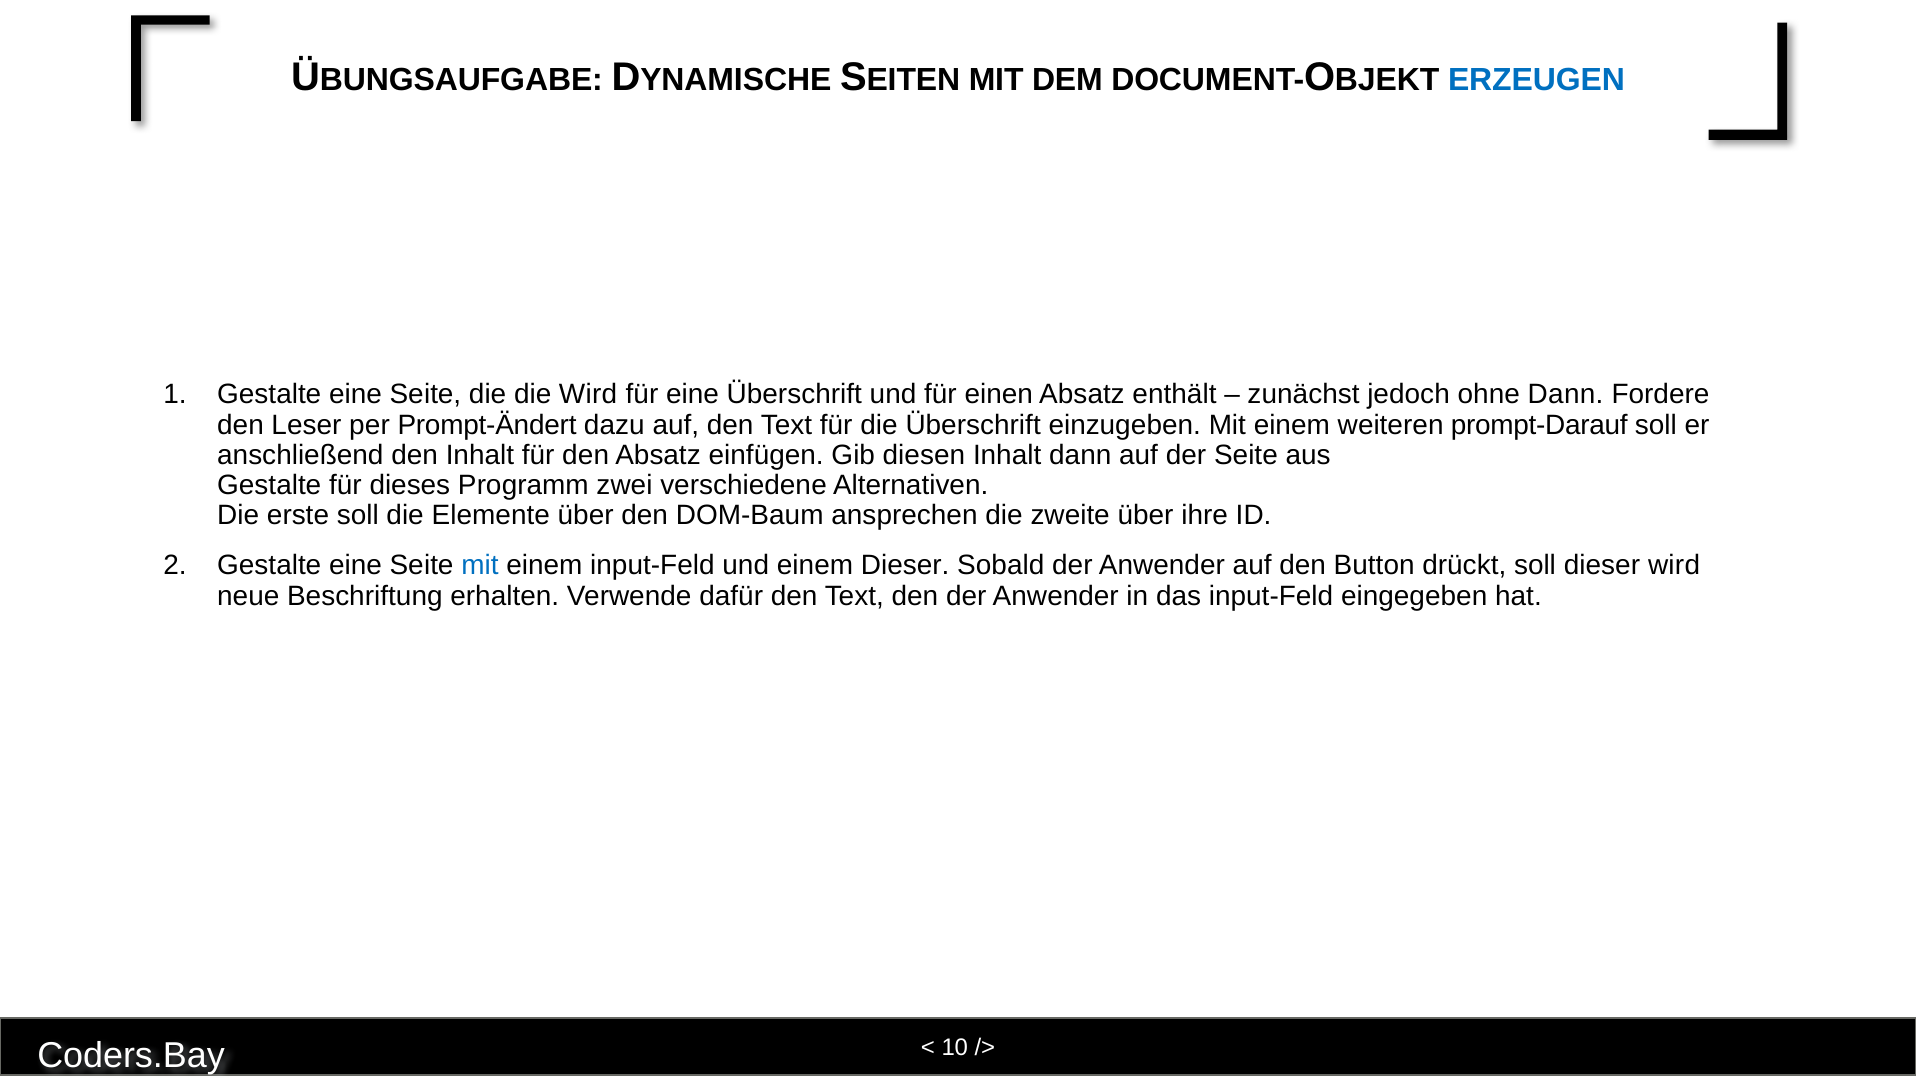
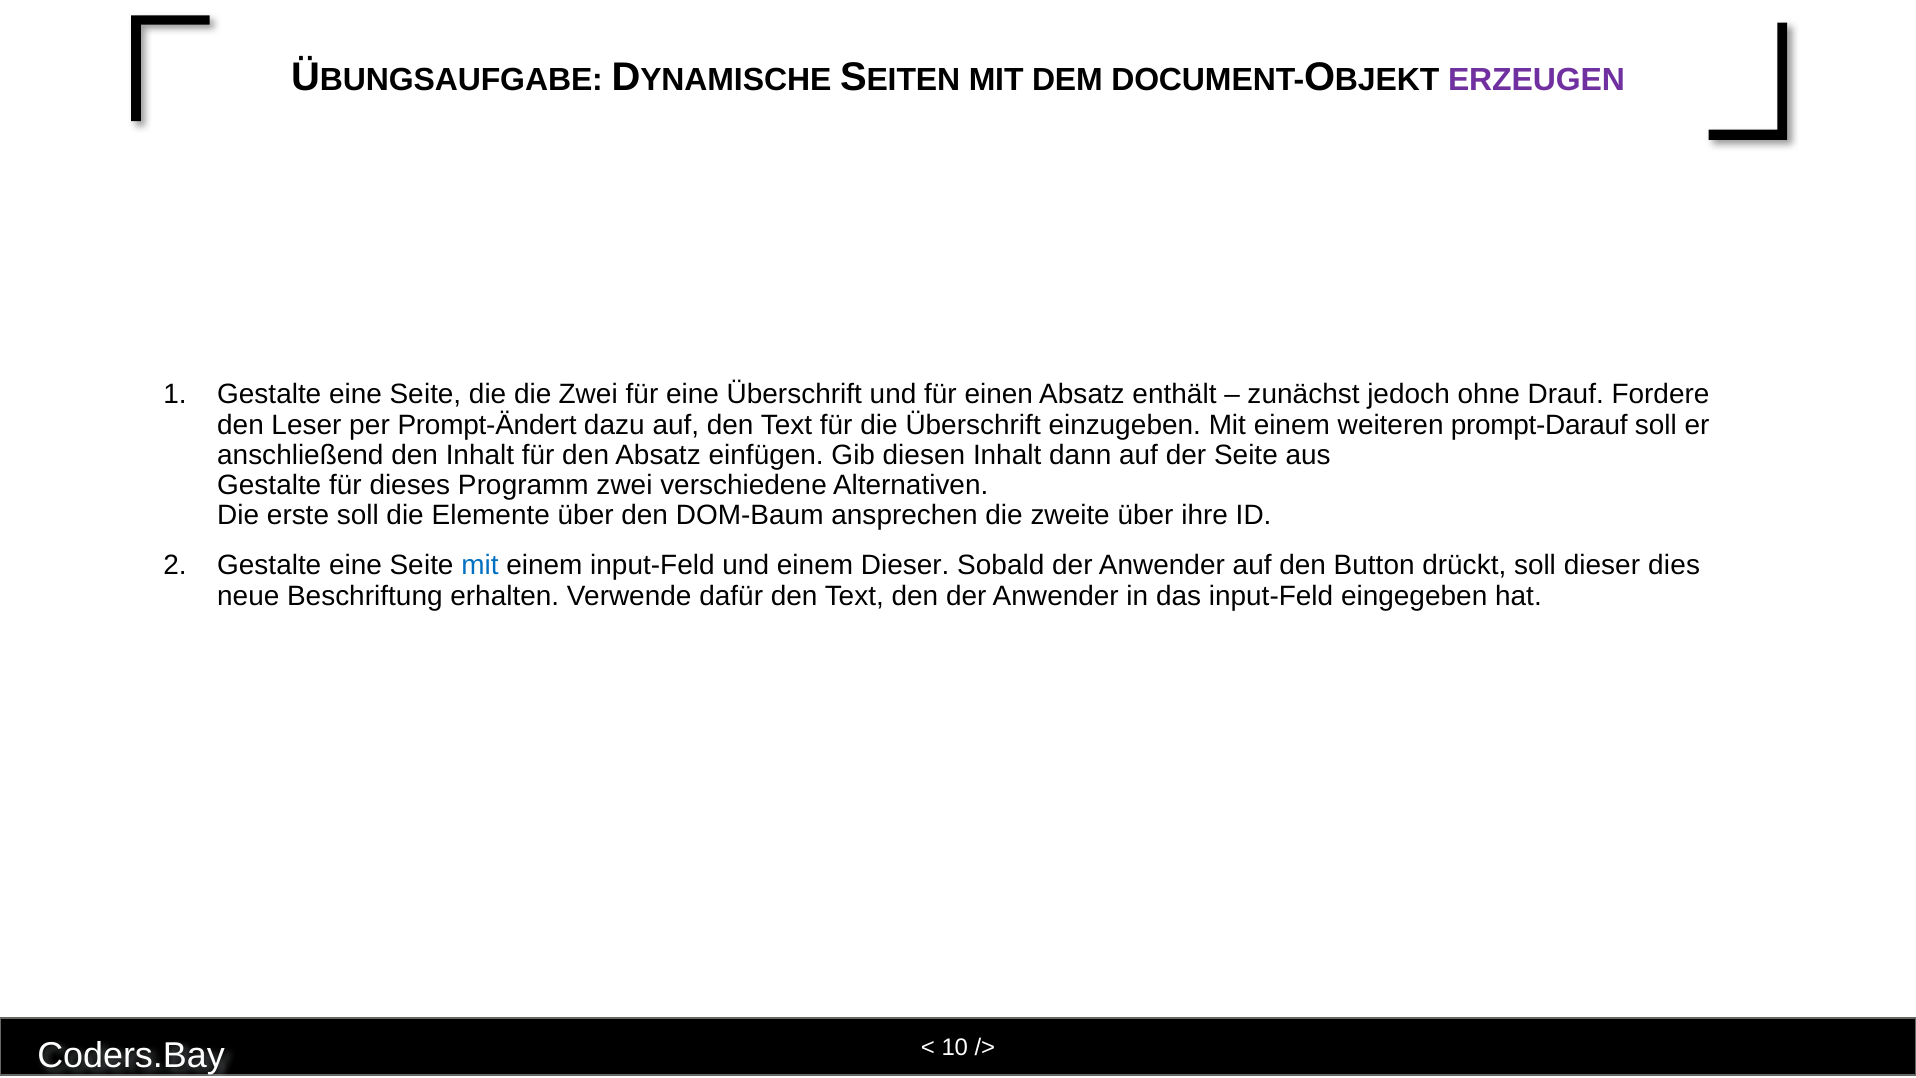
ERZEUGEN colour: blue -> purple
die Wird: Wird -> Zwei
ohne Dann: Dann -> Drauf
dieser wird: wird -> dies
